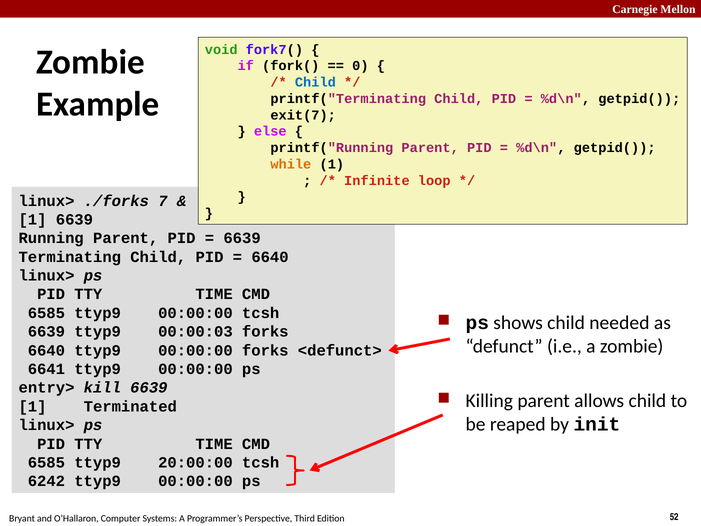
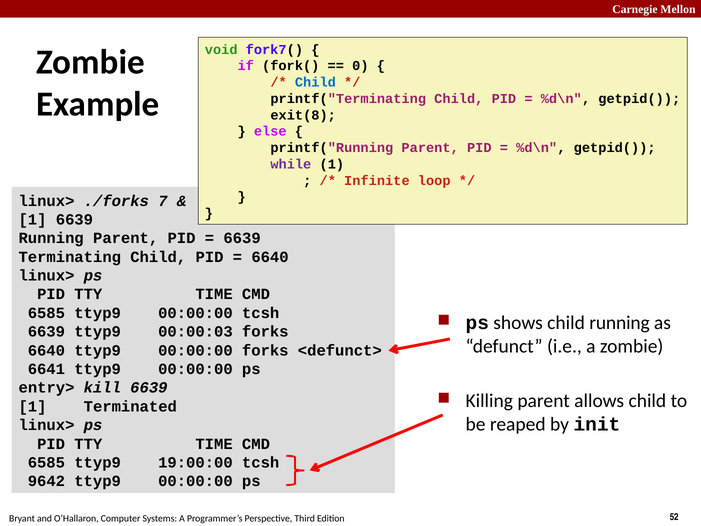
exit(7: exit(7 -> exit(8
while colour: orange -> purple
child needed: needed -> running
20:00:00: 20:00:00 -> 19:00:00
6242: 6242 -> 9642
